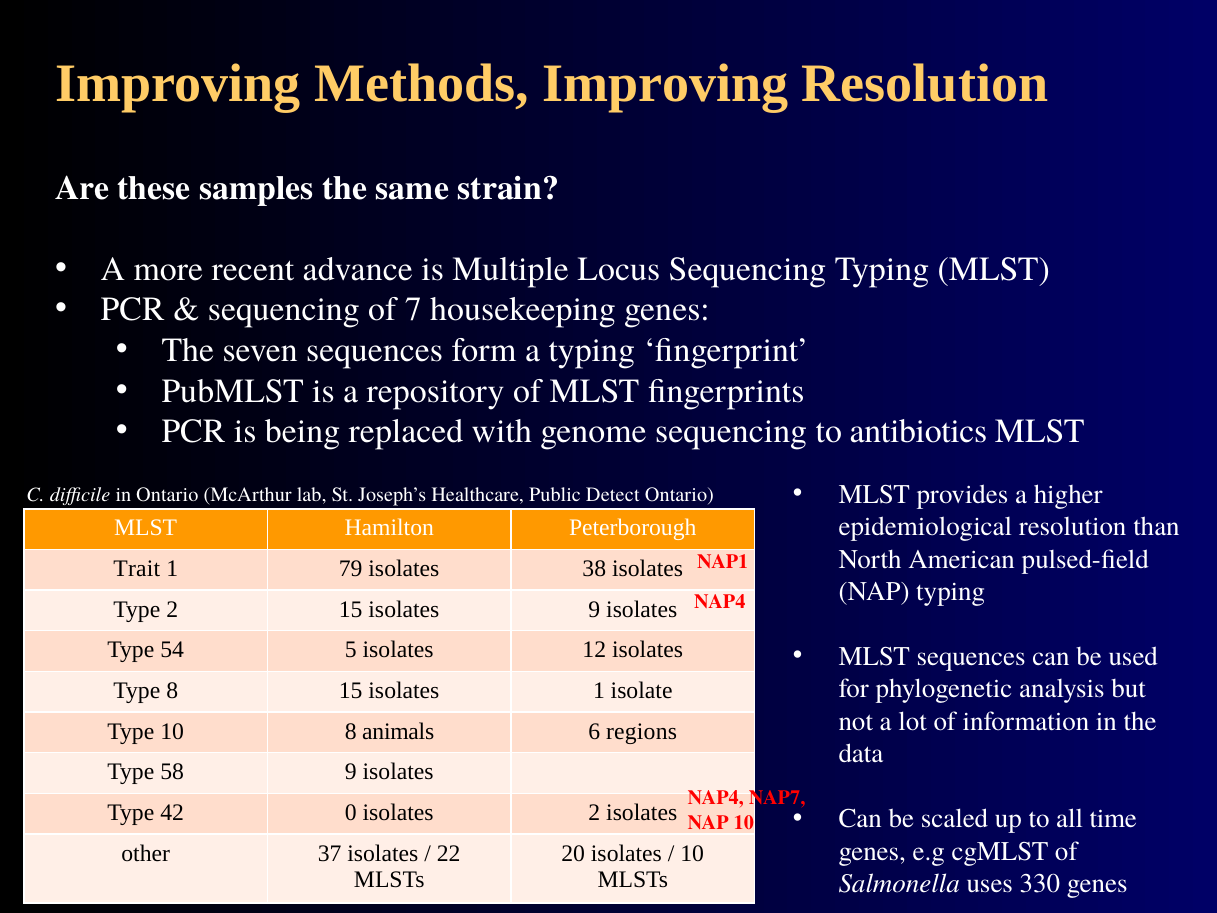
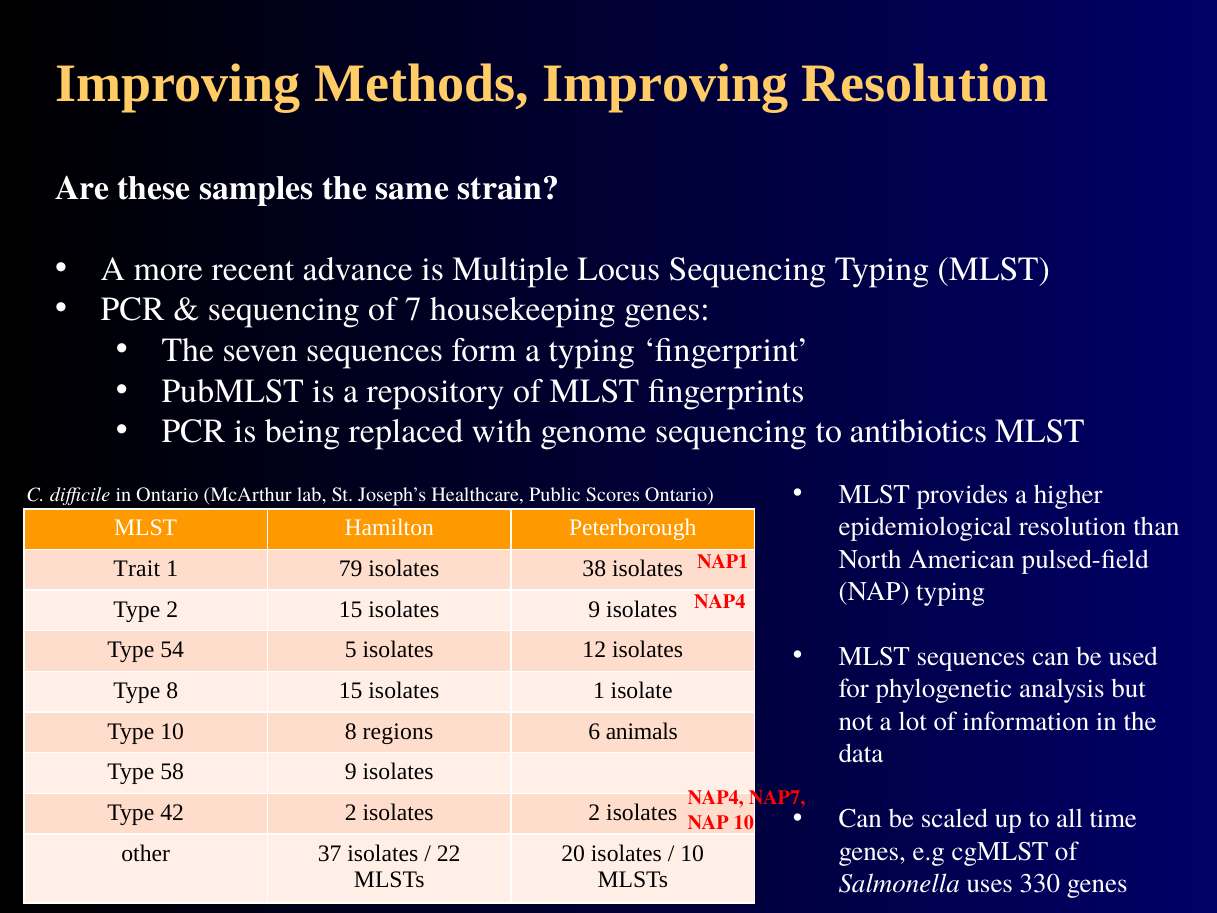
Detect: Detect -> Scores
animals: animals -> regions
regions: regions -> animals
42 0: 0 -> 2
